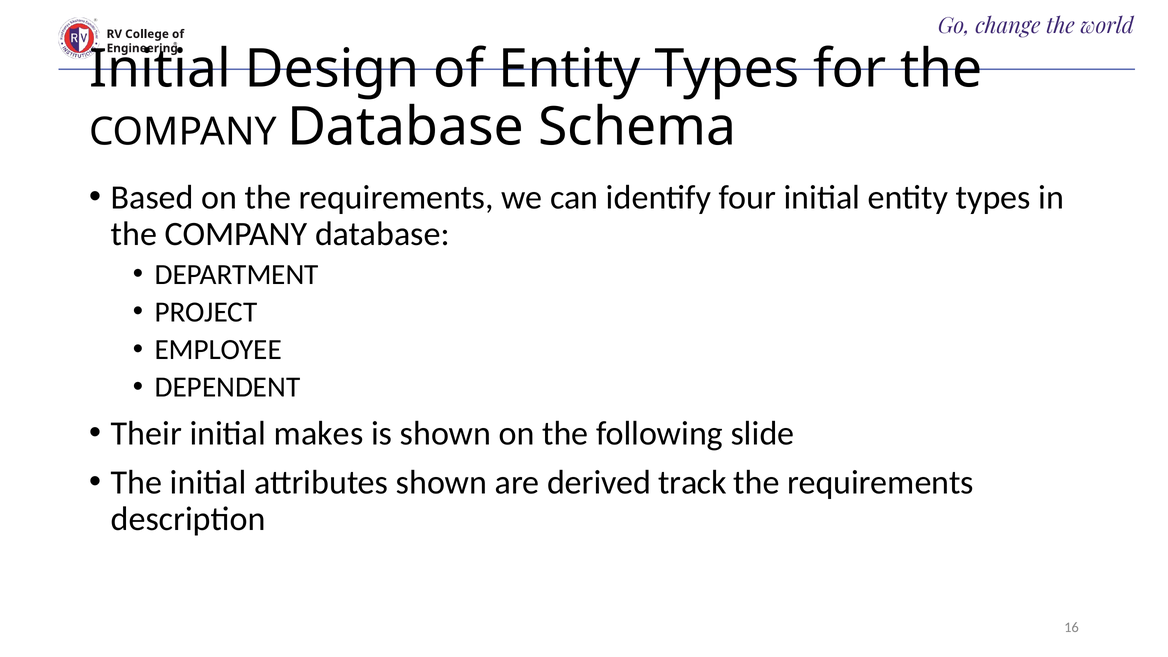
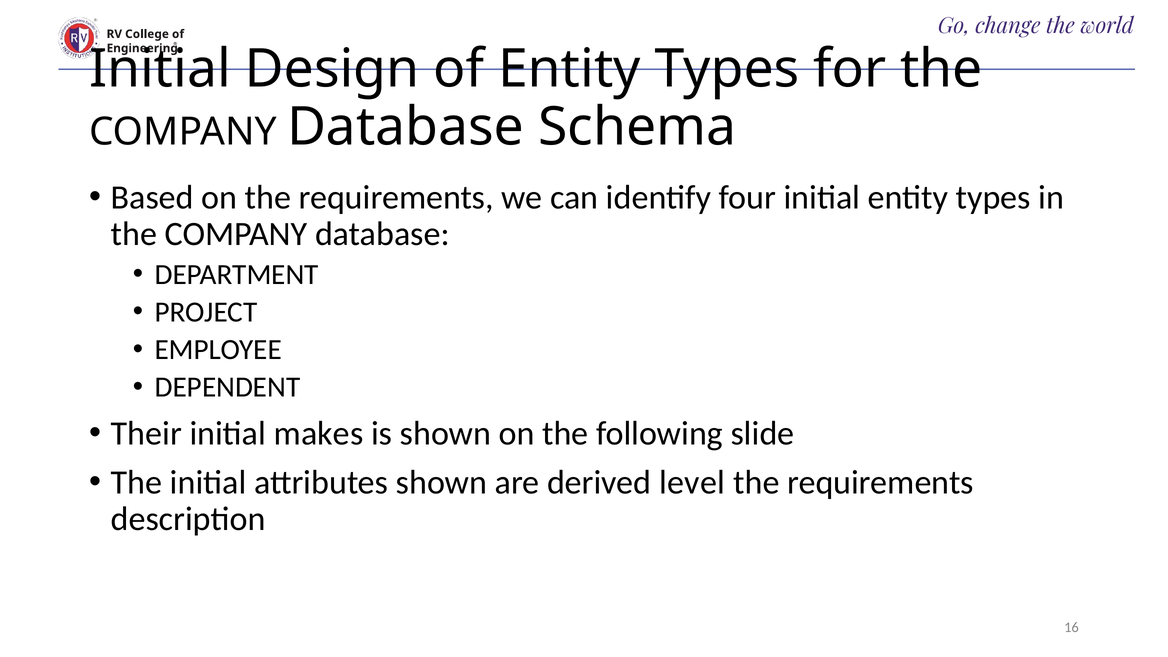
track: track -> level
